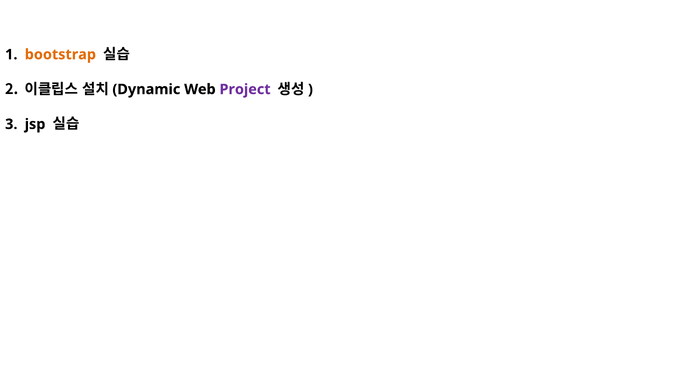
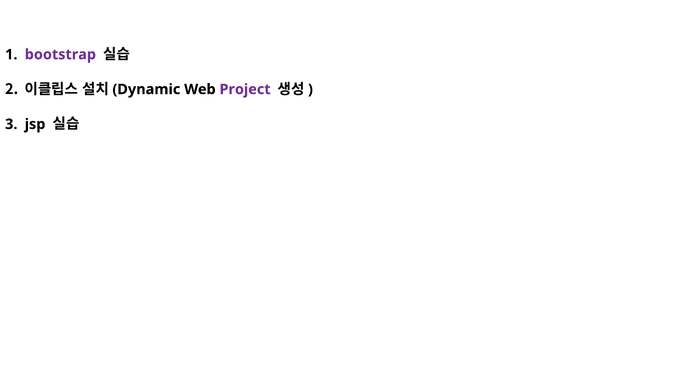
bootstrap colour: orange -> purple
